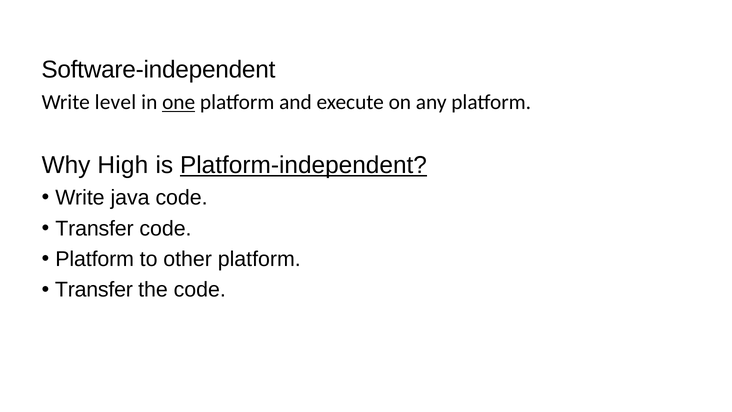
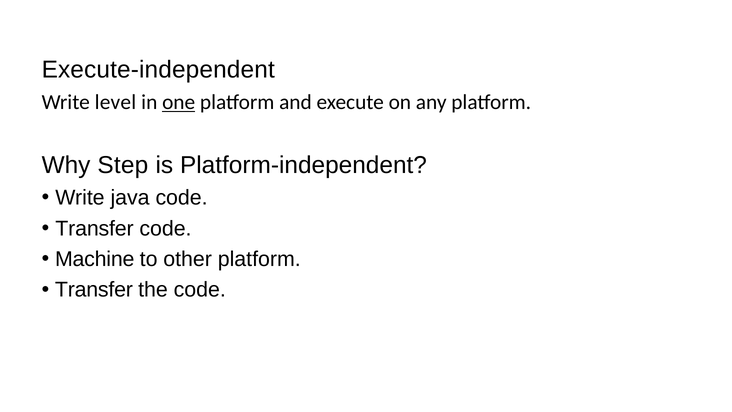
Software-independent: Software-independent -> Execute-independent
High: High -> Step
Platform-independent underline: present -> none
Platform at (95, 259): Platform -> Machine
